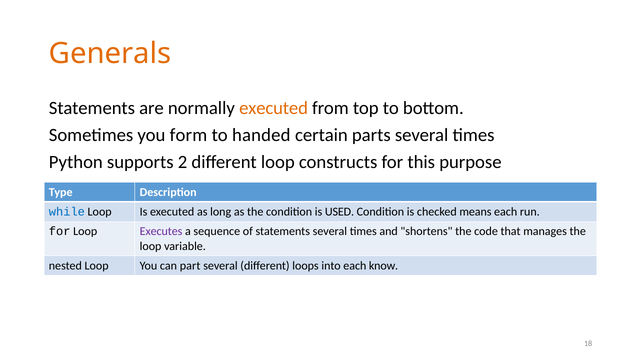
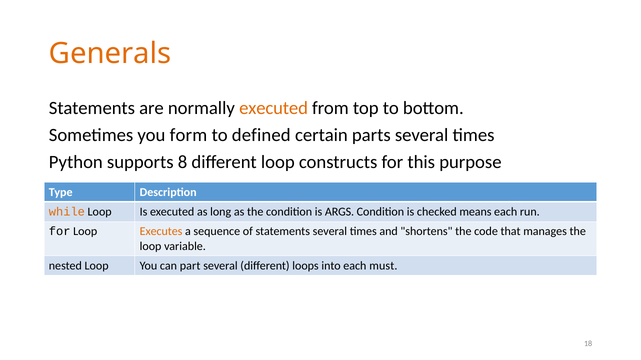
handed: handed -> defined
2: 2 -> 8
while colour: blue -> orange
USED: USED -> ARGS
Executes colour: purple -> orange
know: know -> must
